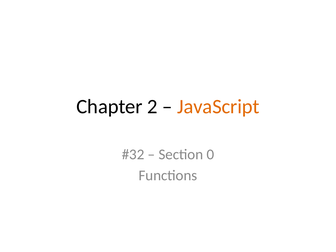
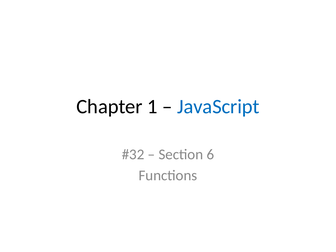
2: 2 -> 1
JavaScript colour: orange -> blue
0: 0 -> 6
